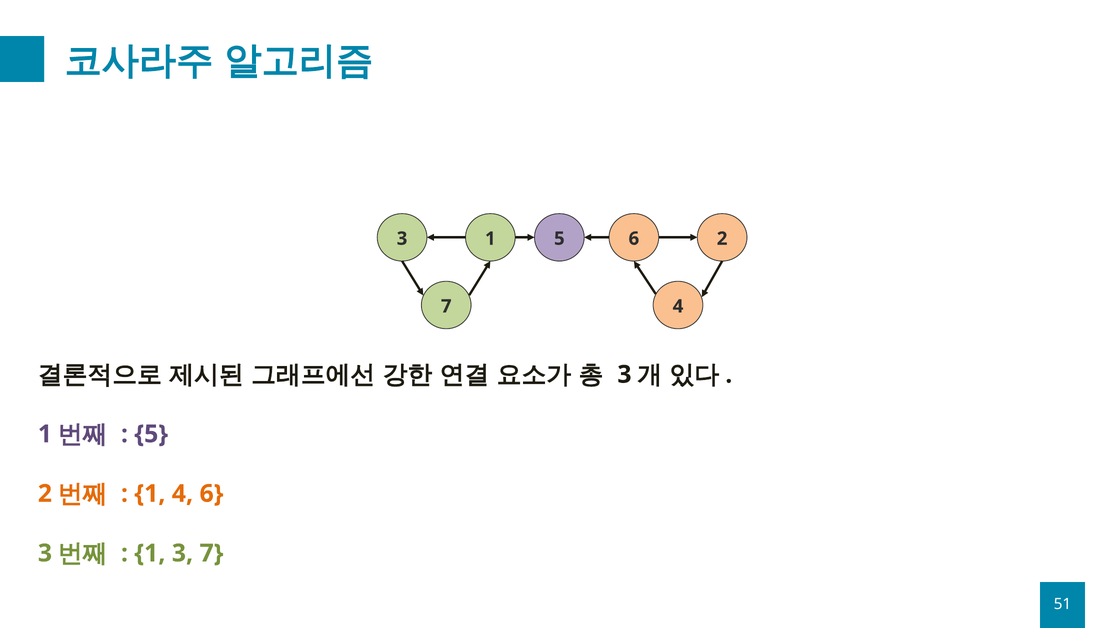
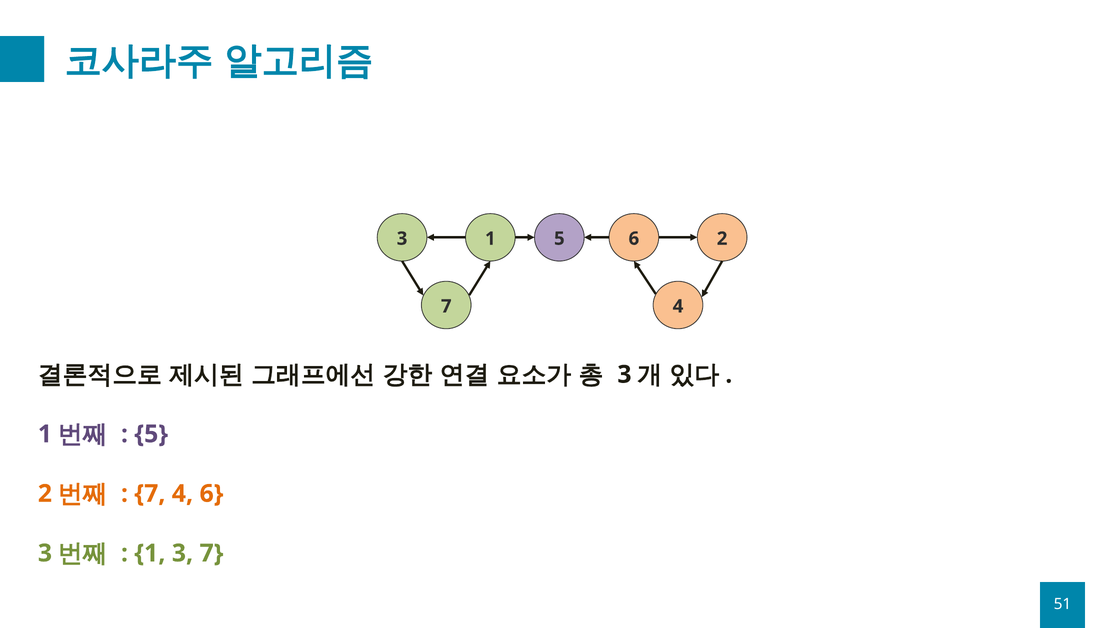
1 at (150, 493): 1 -> 7
